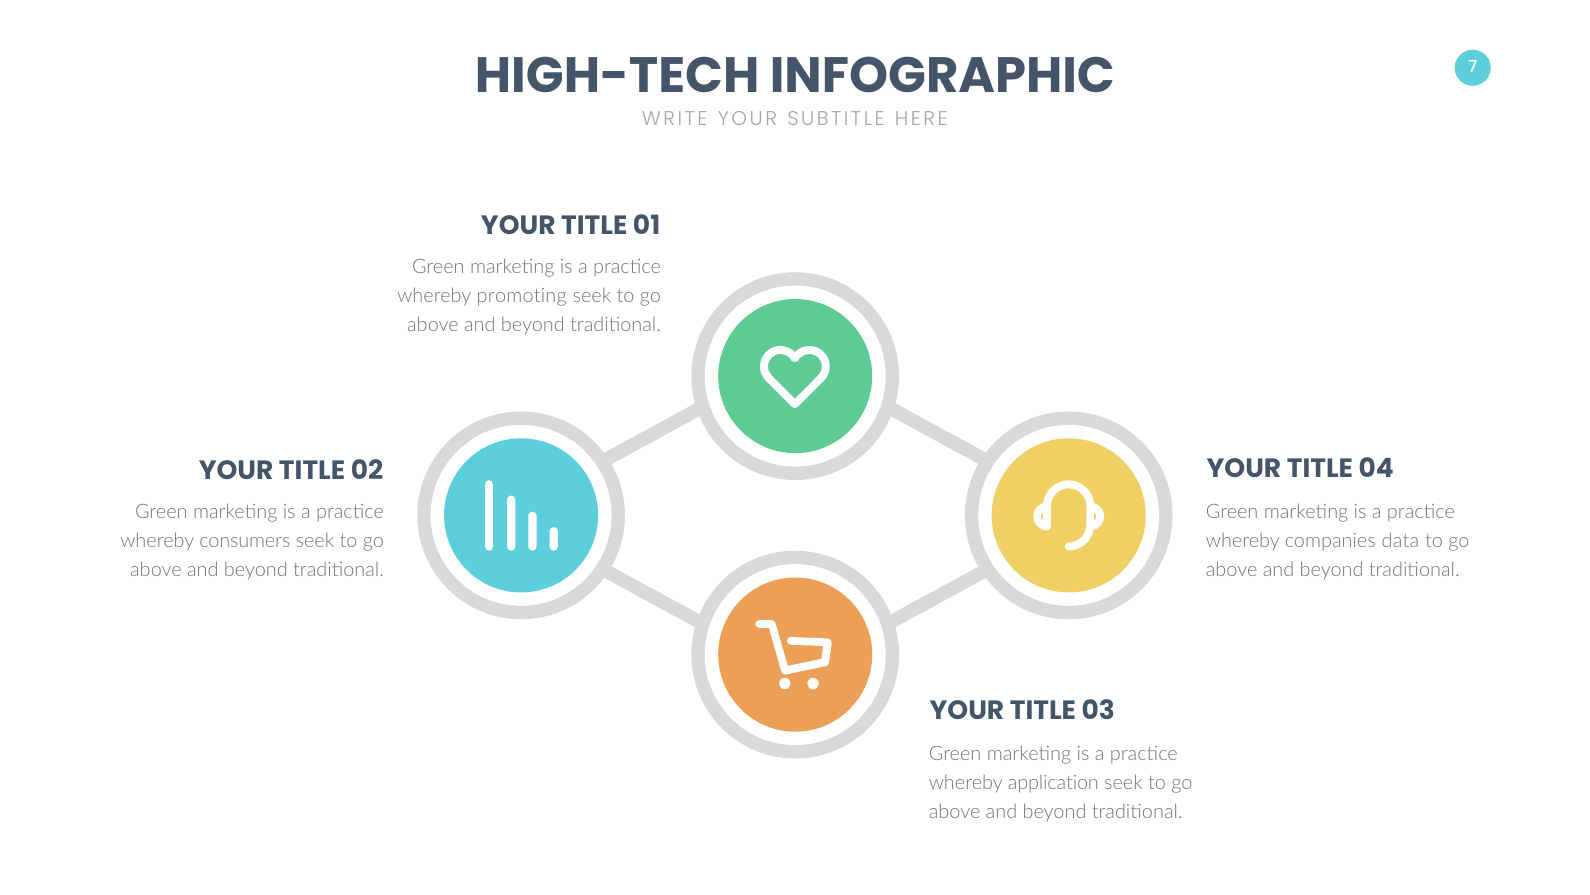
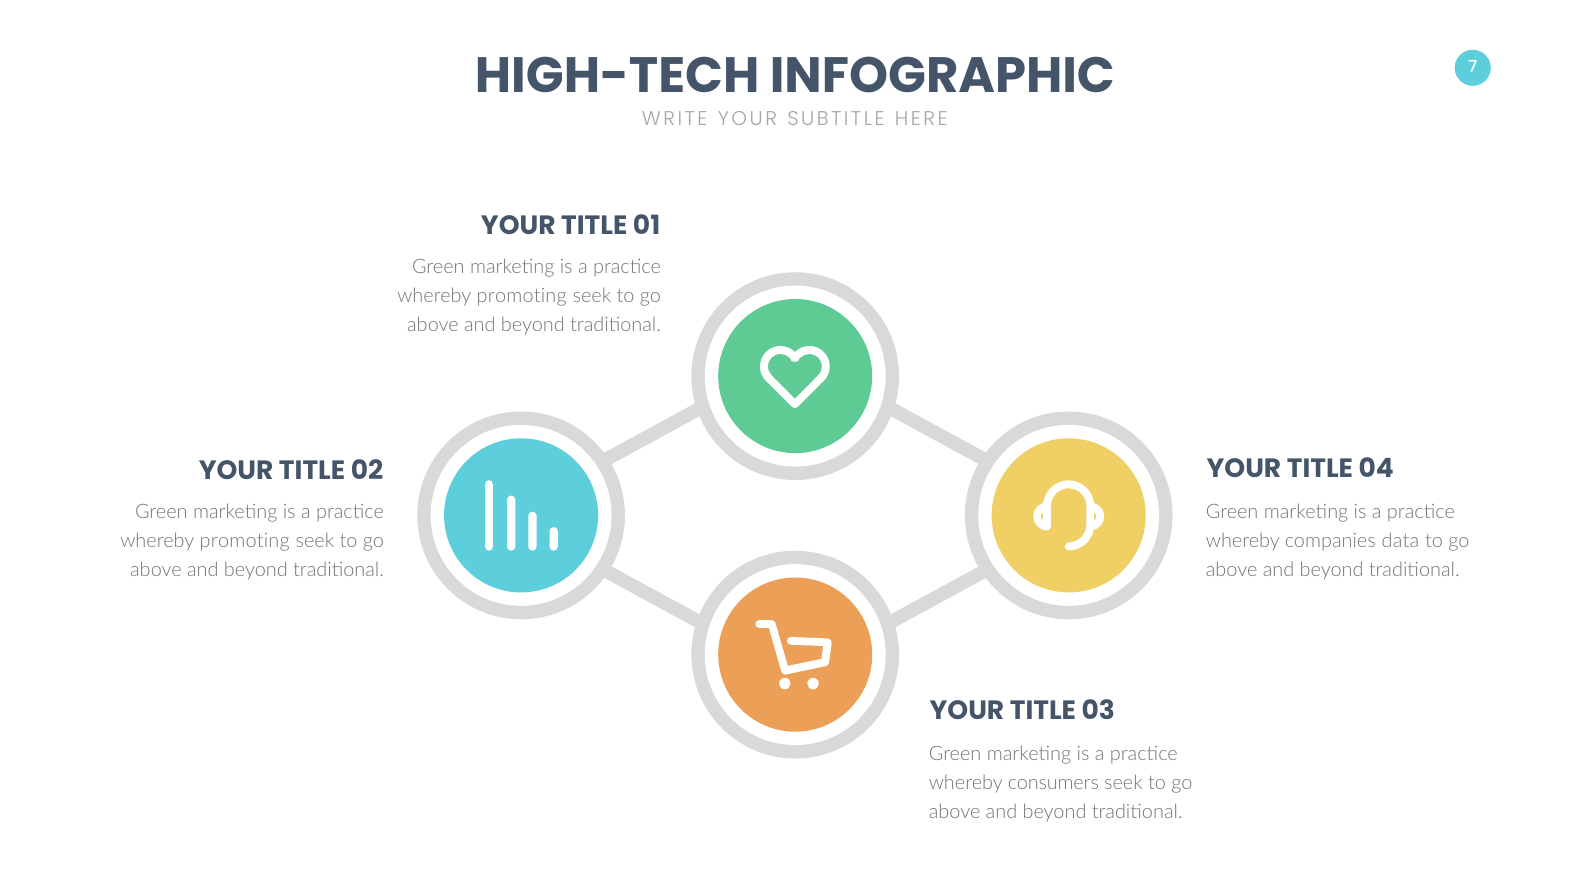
consumers at (245, 541): consumers -> promoting
application: application -> consumers
